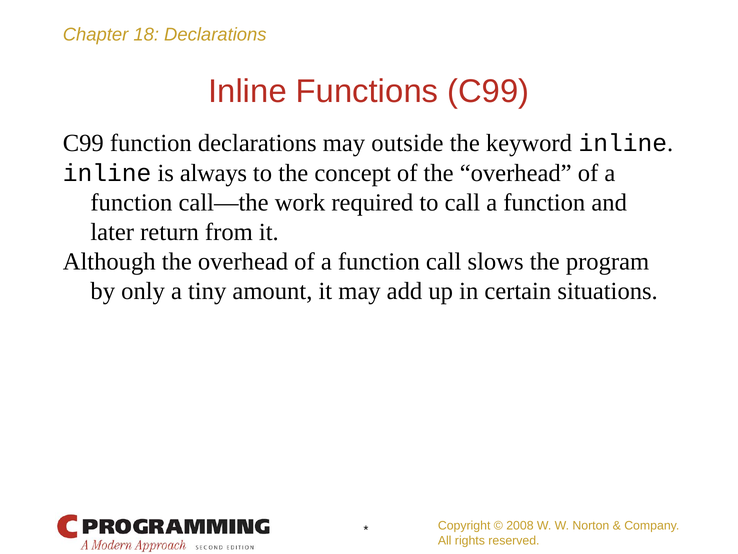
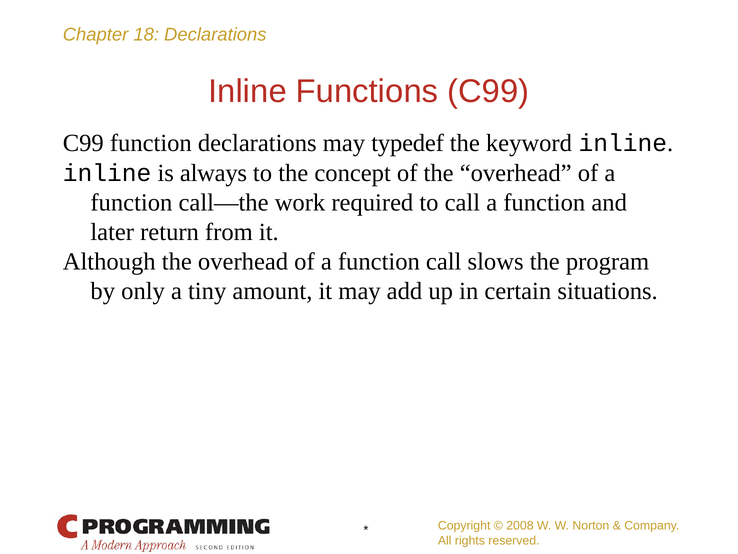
outside: outside -> typedef
